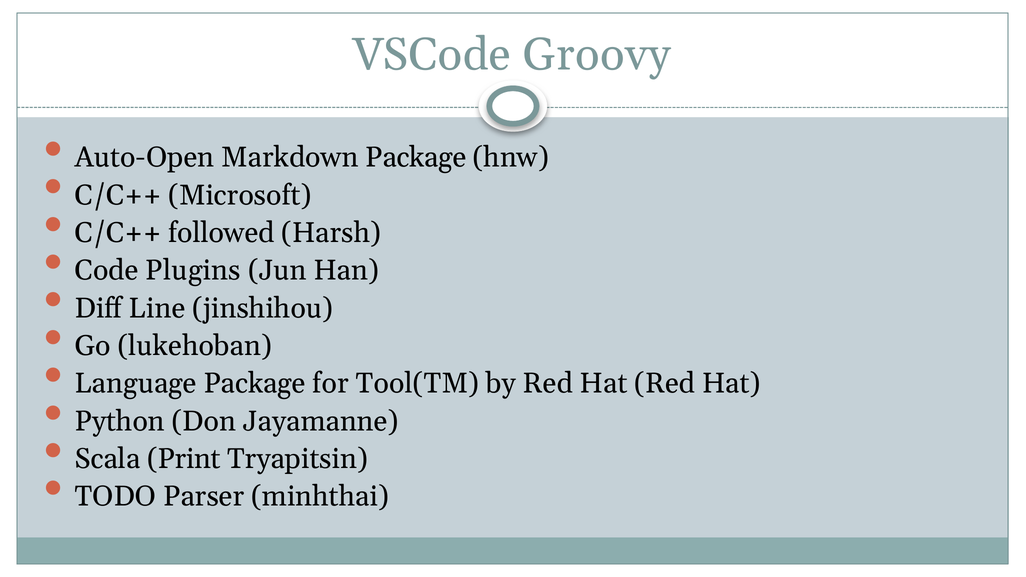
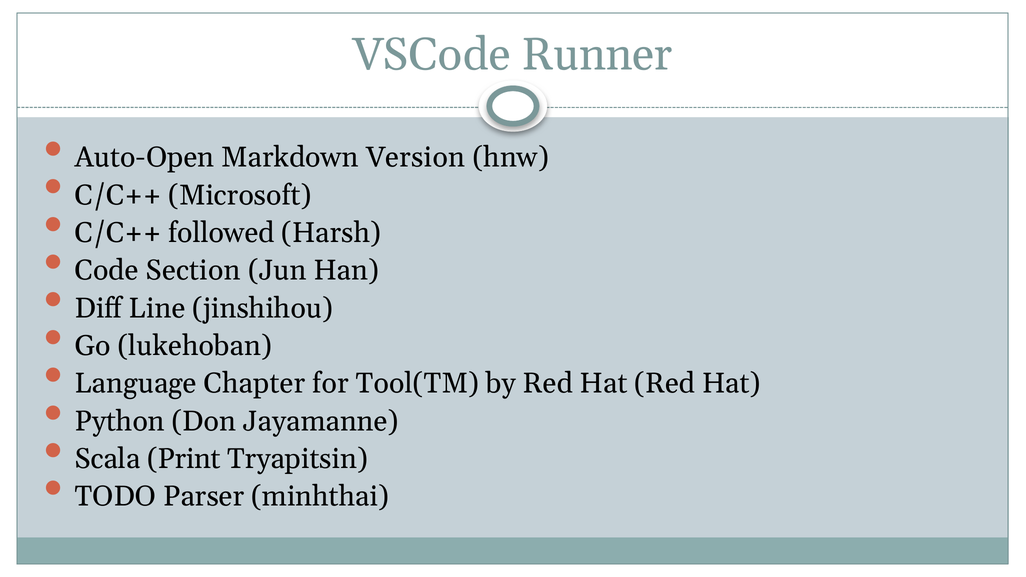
Groovy: Groovy -> Runner
Markdown Package: Package -> Version
Plugins: Plugins -> Section
Language Package: Package -> Chapter
